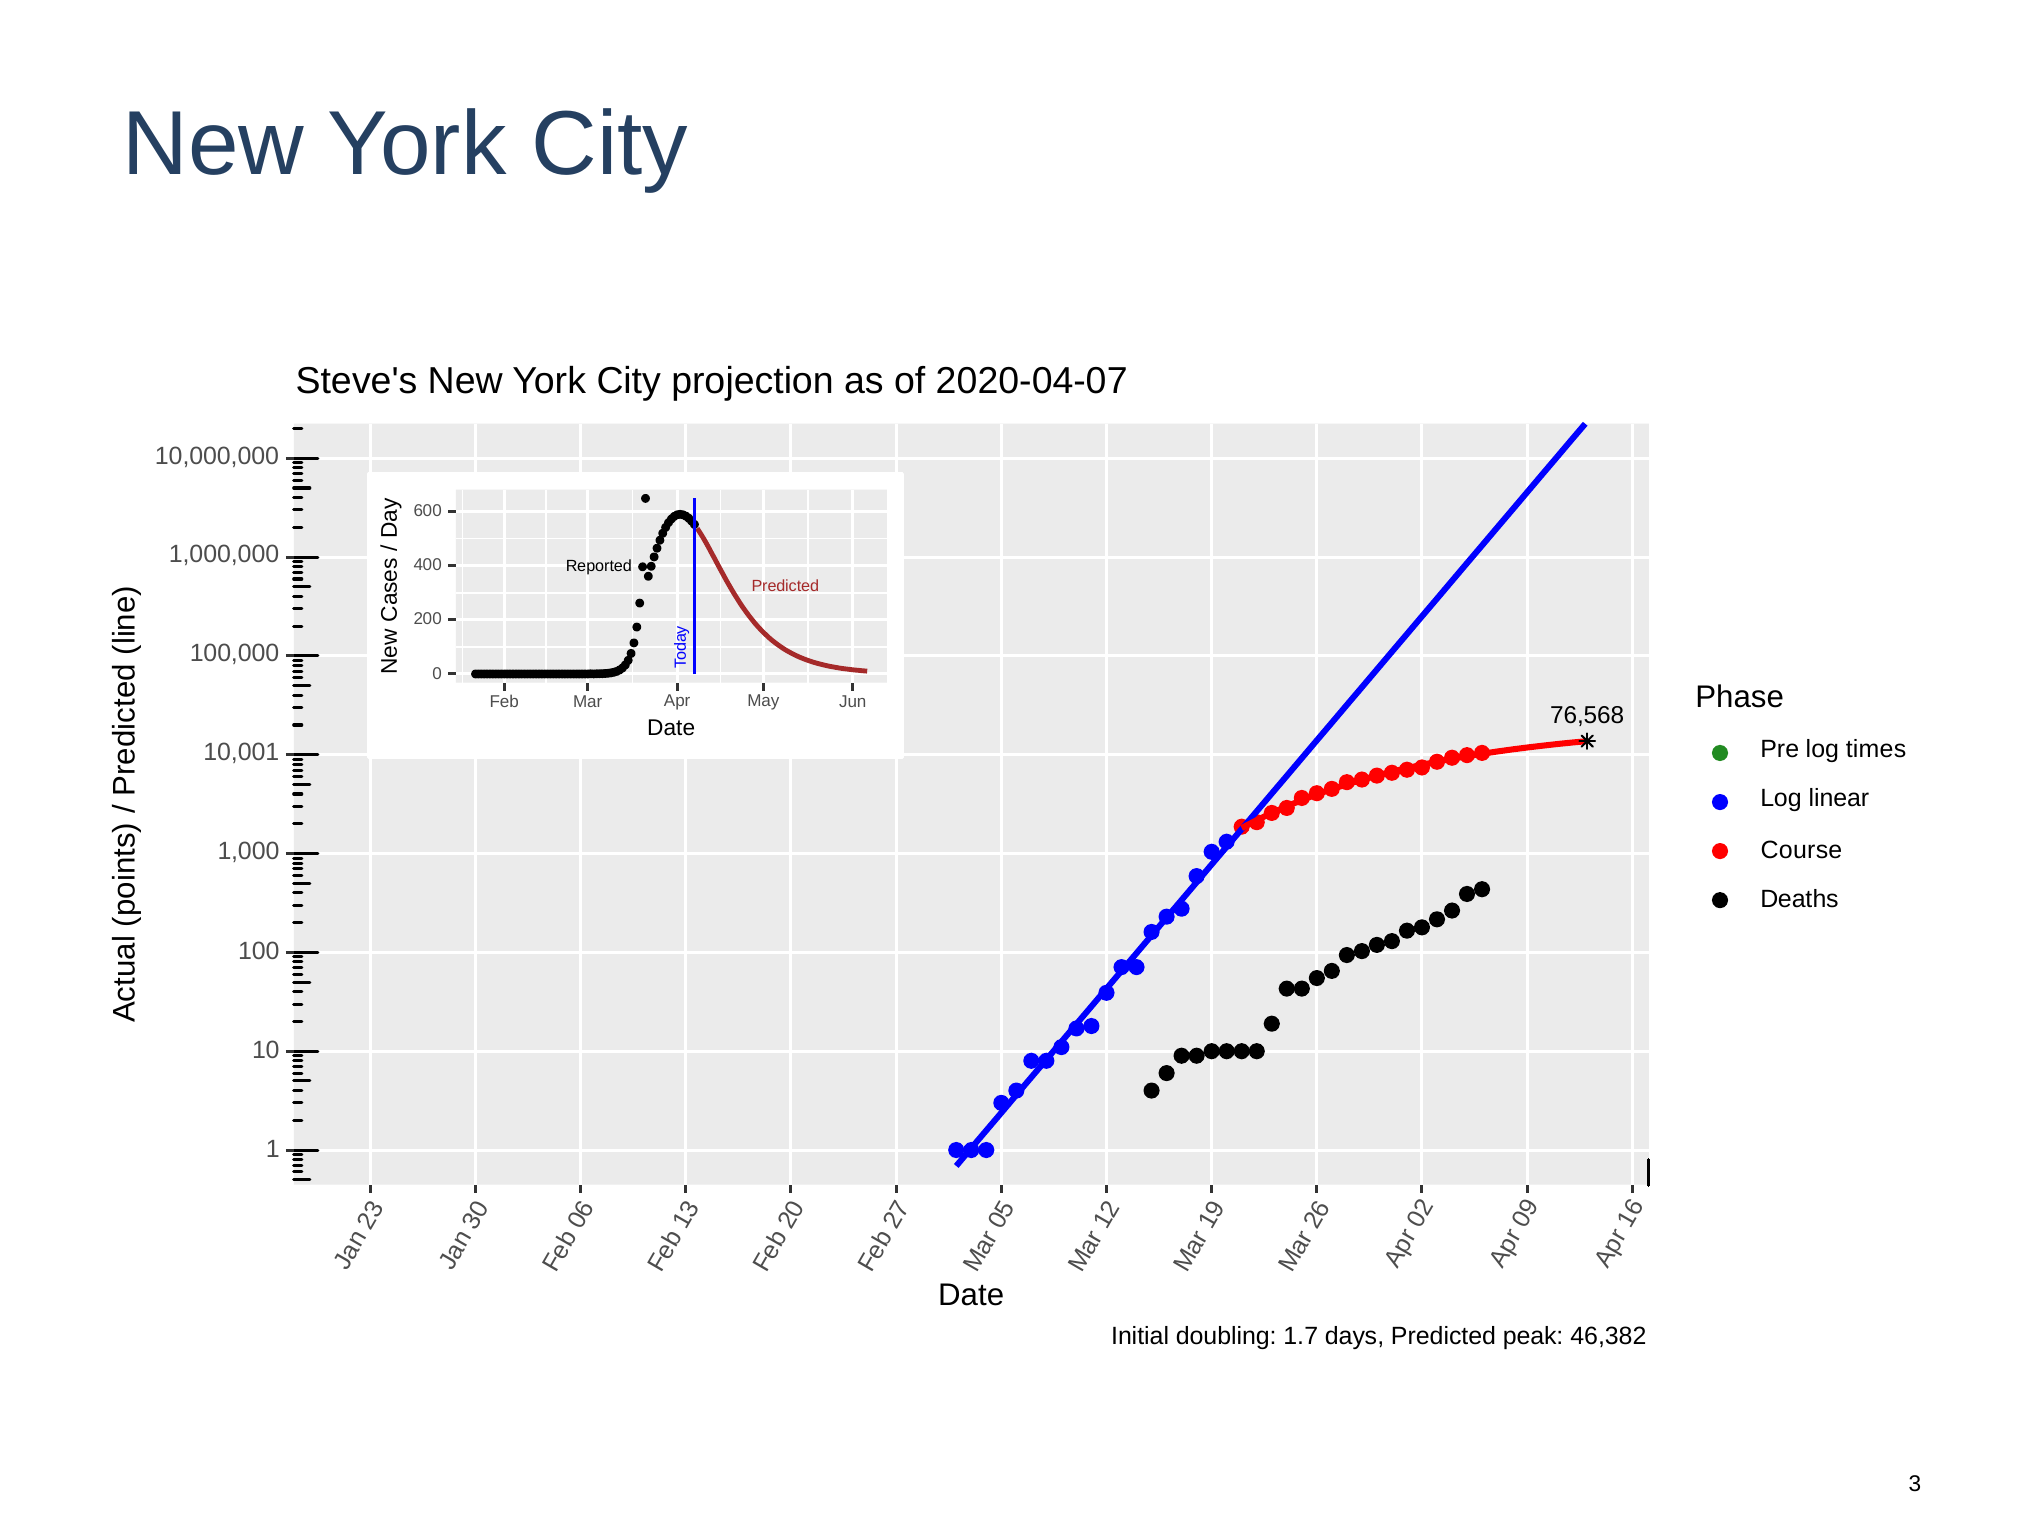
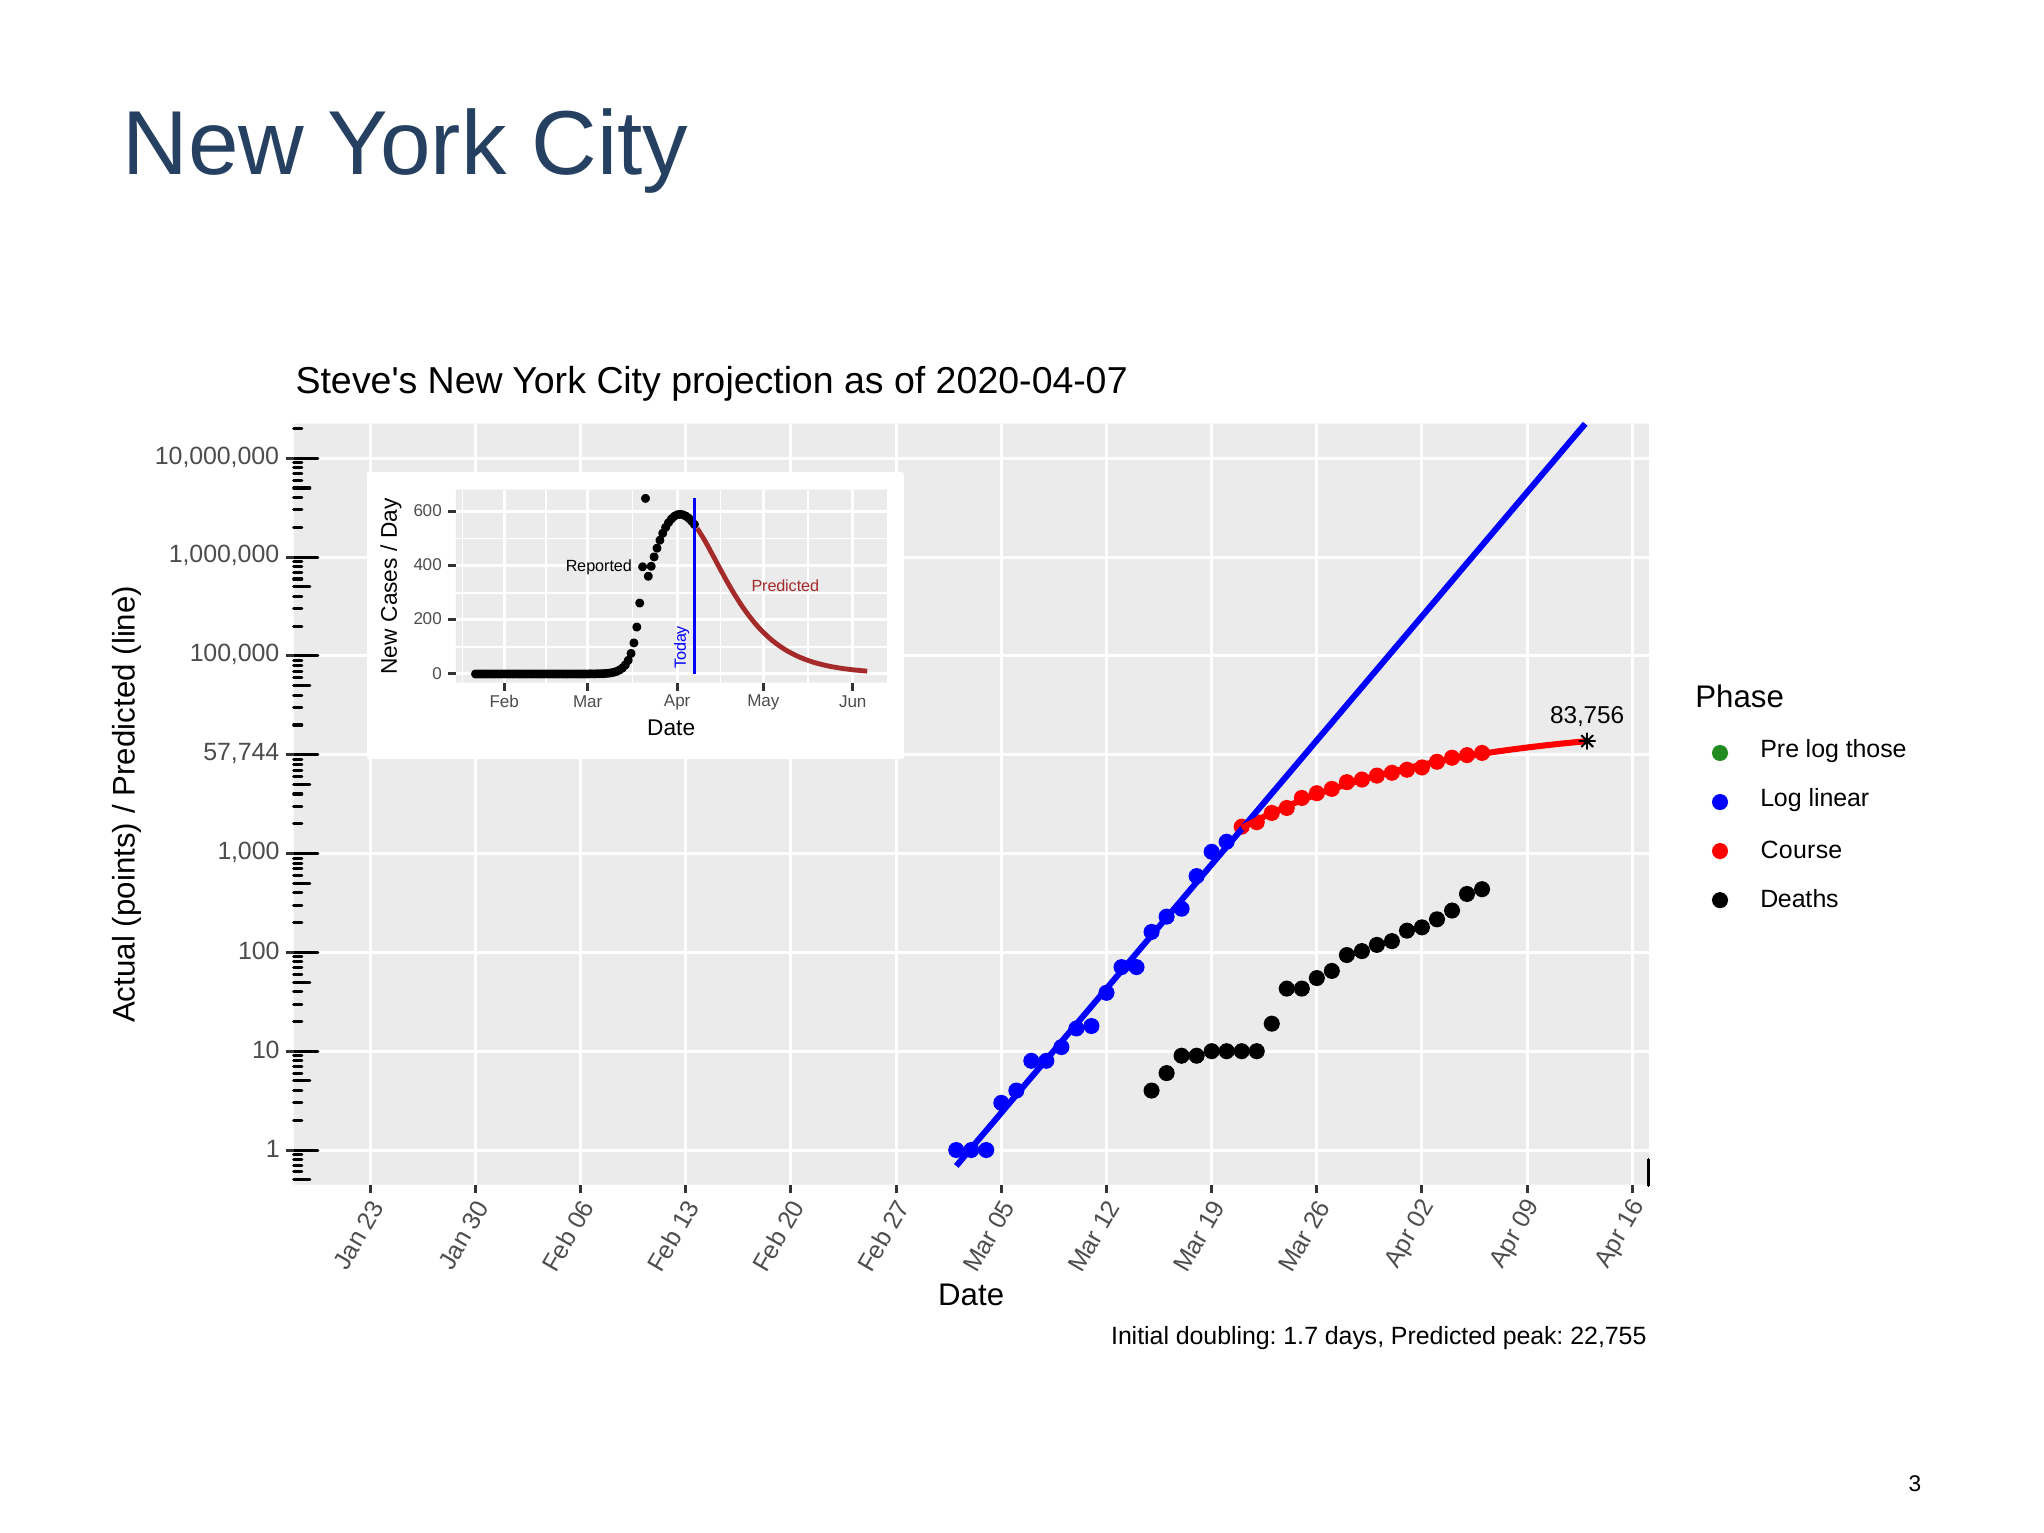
76,568: 76,568 -> 83,756
times: times -> those
10,001: 10,001 -> 57,744
46,382: 46,382 -> 22,755
